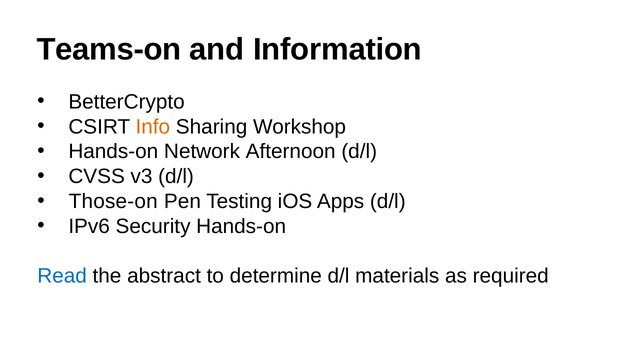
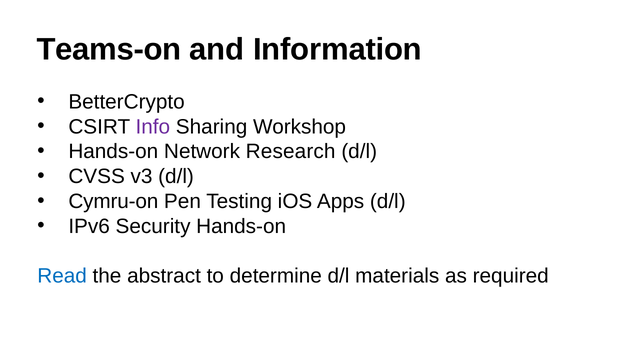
Info colour: orange -> purple
Afternoon: Afternoon -> Research
Those-on: Those-on -> Cymru-on
